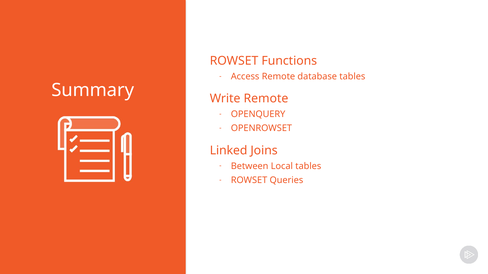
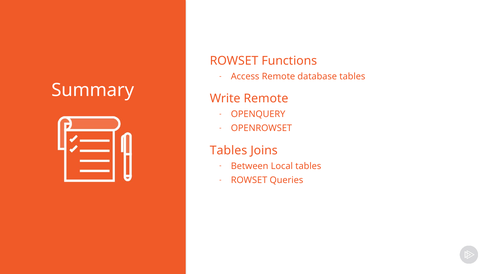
Linked at (229, 151): Linked -> Tables
